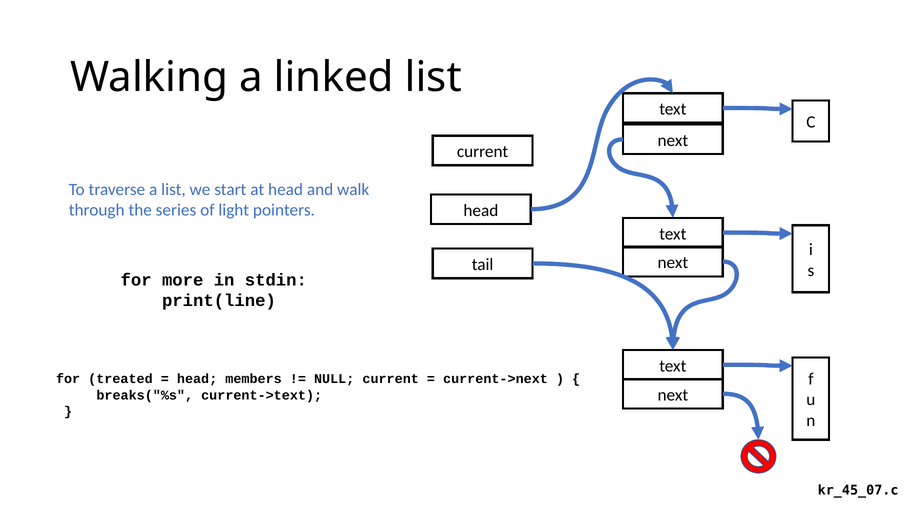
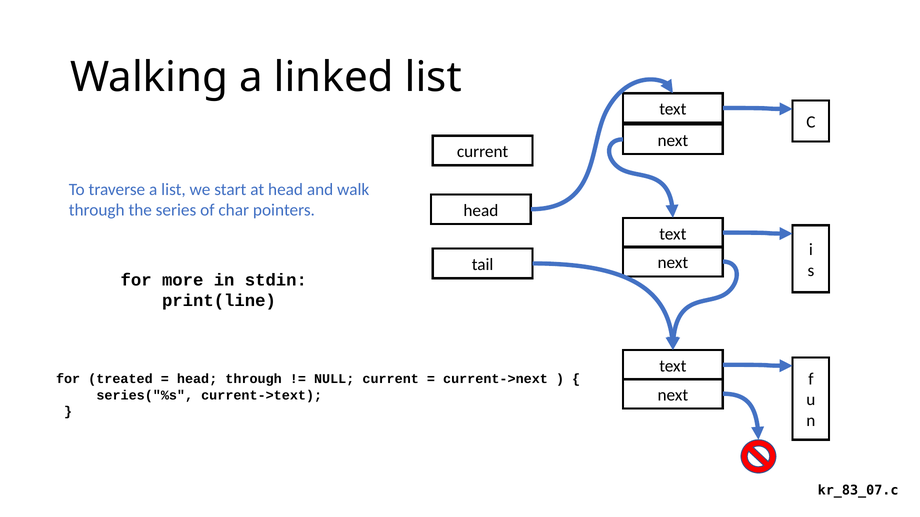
light: light -> char
head members: members -> through
breaks("%s: breaks("%s -> series("%s
kr_45_07.c: kr_45_07.c -> kr_83_07.c
